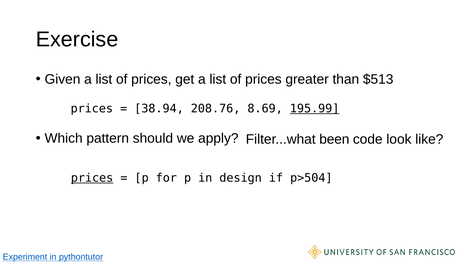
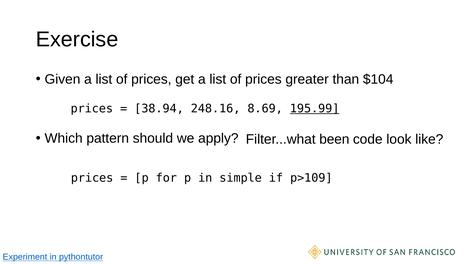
$513: $513 -> $104
208.76: 208.76 -> 248.16
prices at (92, 178) underline: present -> none
design: design -> simple
p>504: p>504 -> p>109
